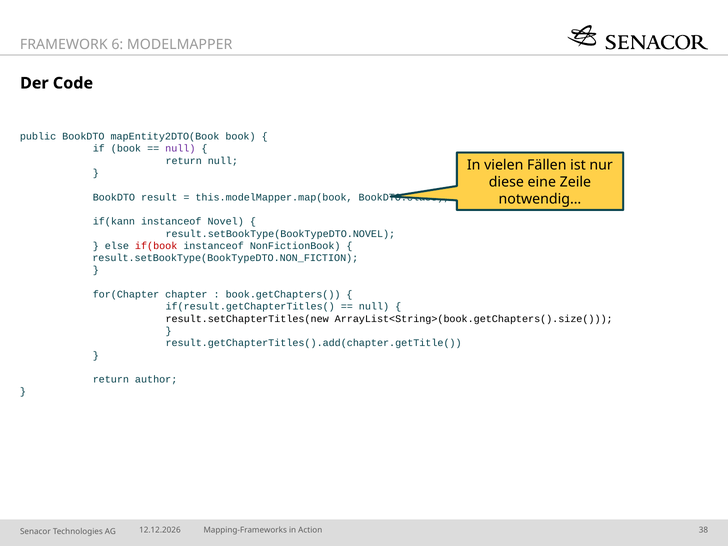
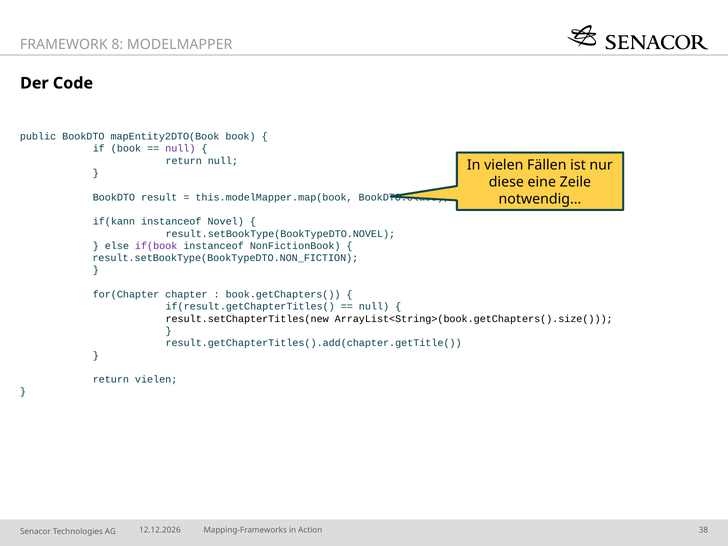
6: 6 -> 8
if(book colour: red -> purple
return author: author -> vielen
